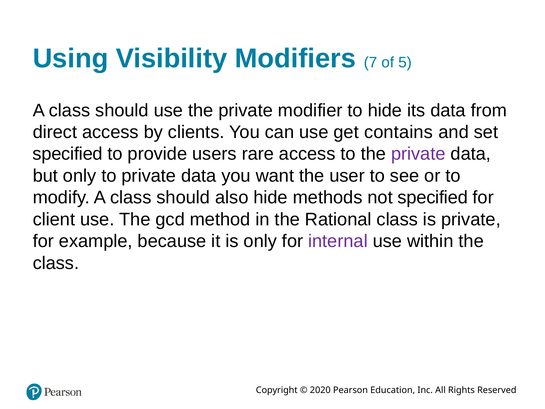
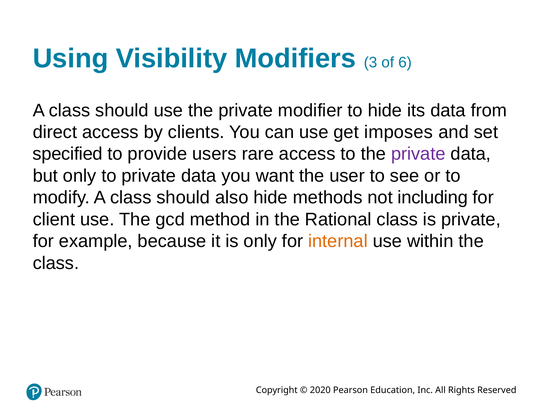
7: 7 -> 3
5: 5 -> 6
contains: contains -> imposes
not specified: specified -> including
internal colour: purple -> orange
